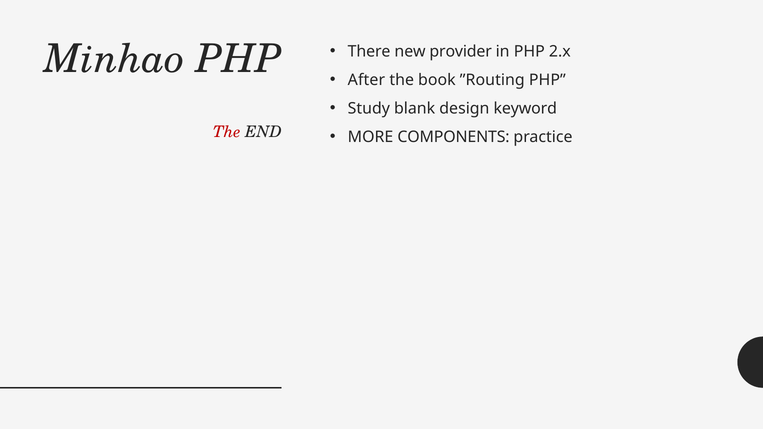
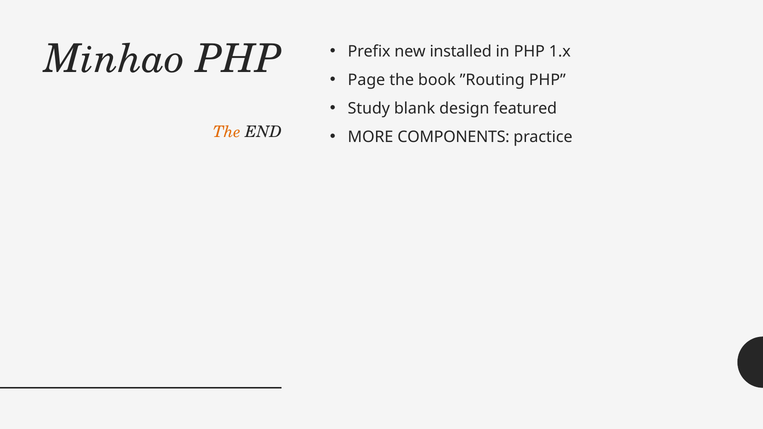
There: There -> Prefix
provider: provider -> installed
2.x: 2.x -> 1.x
After: After -> Page
keyword: keyword -> featured
The at (227, 132) colour: red -> orange
